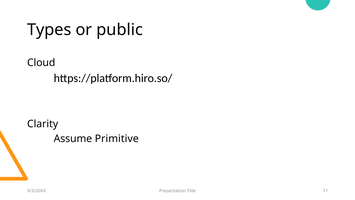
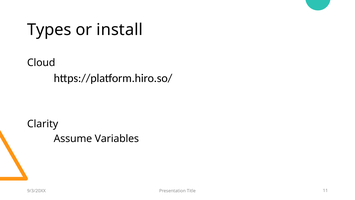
public: public -> install
Primitive: Primitive -> Variables
